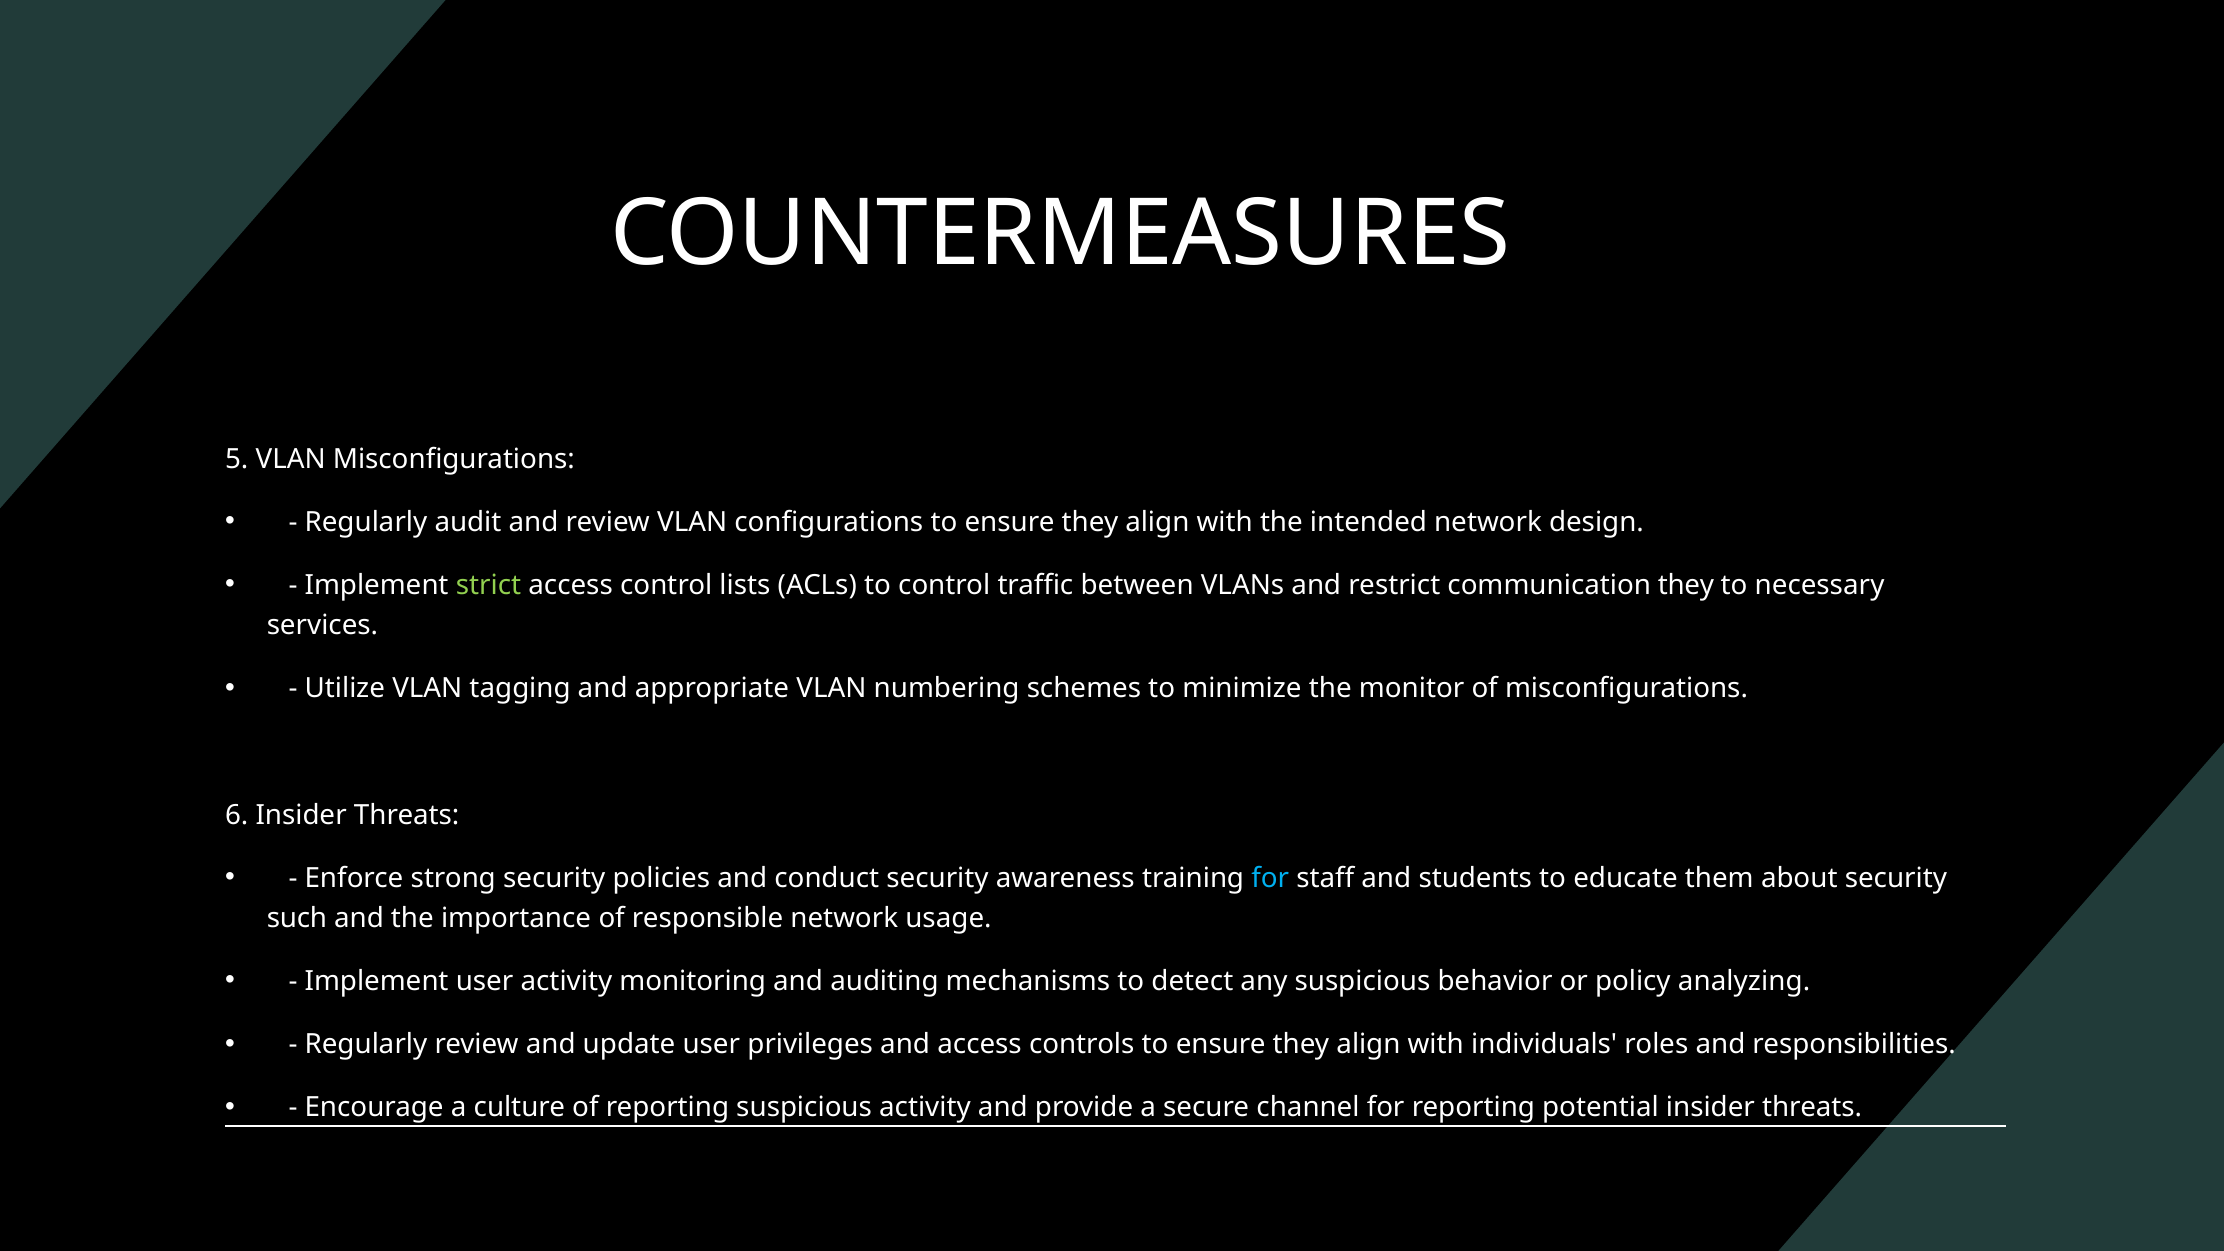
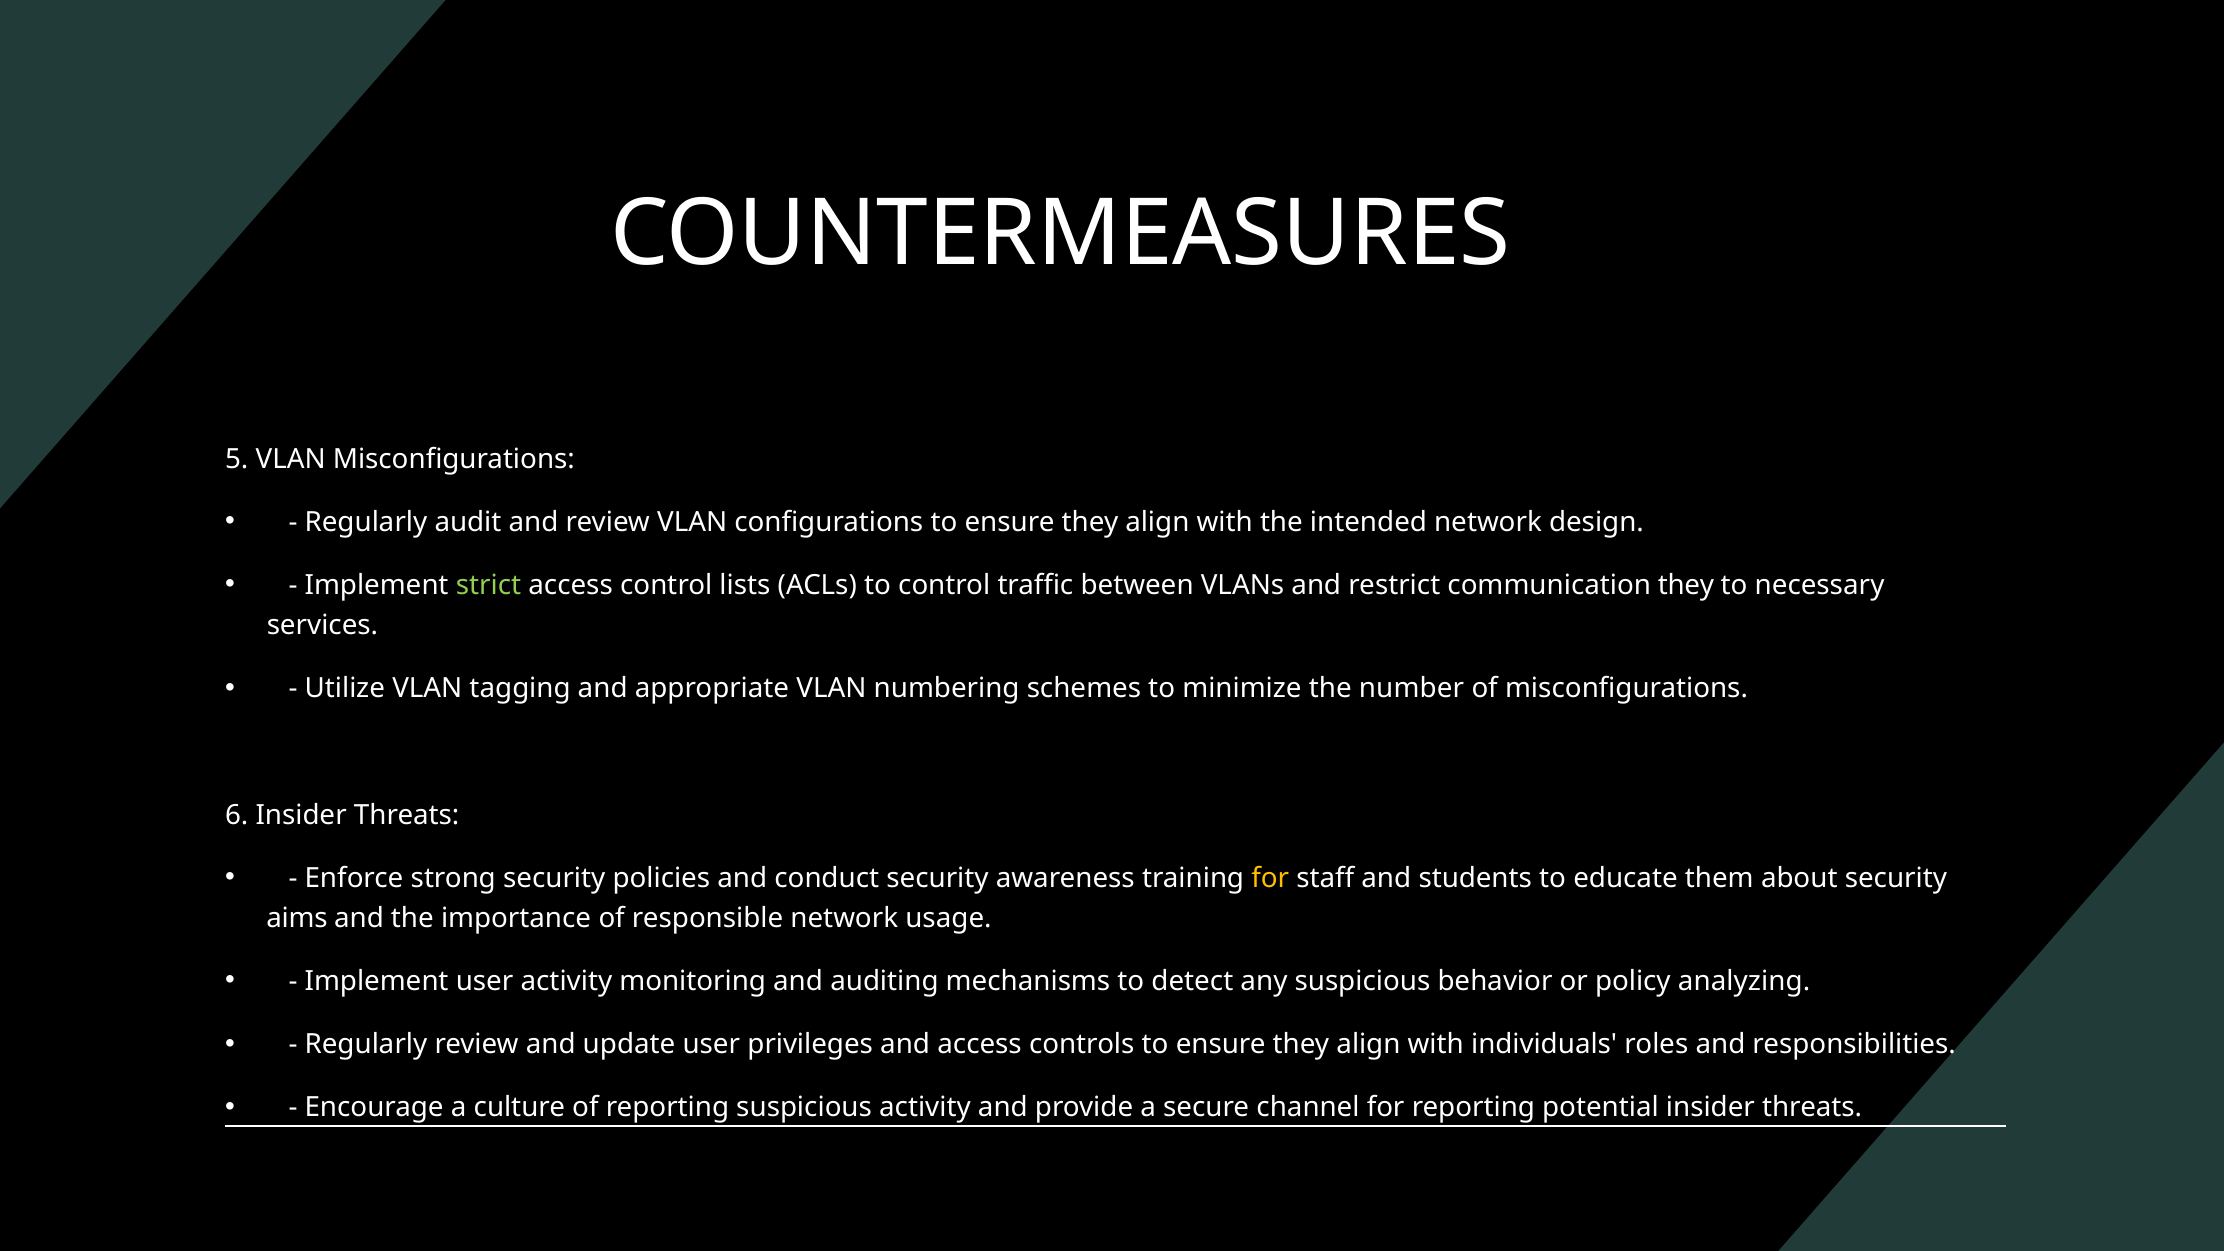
monitor: monitor -> number
for at (1270, 878) colour: light blue -> yellow
such: such -> aims
